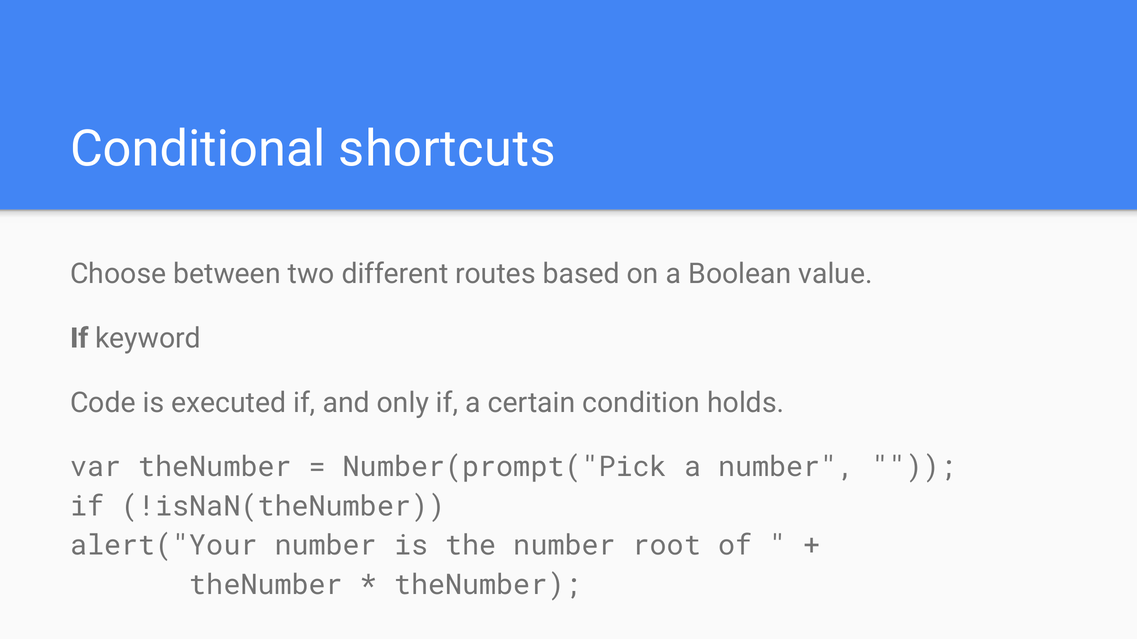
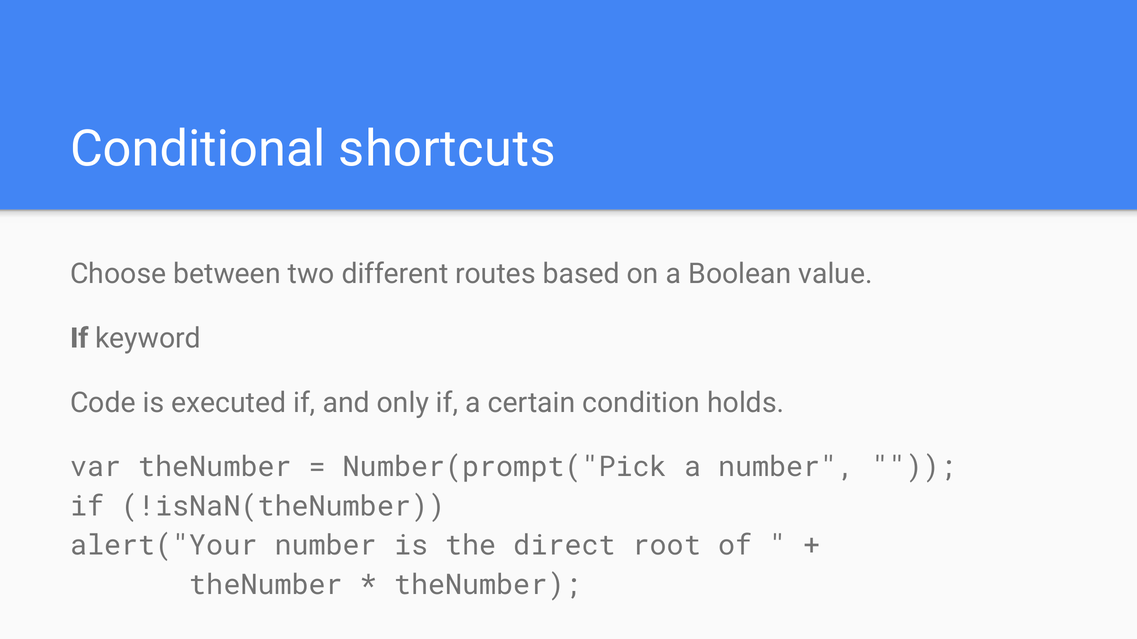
the number: number -> direct
